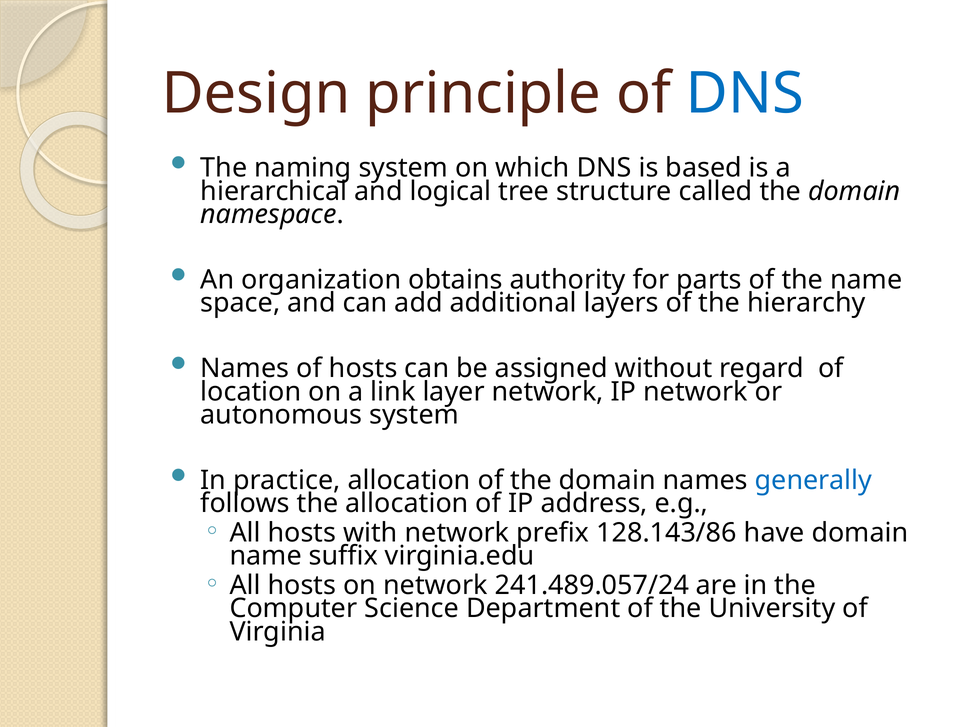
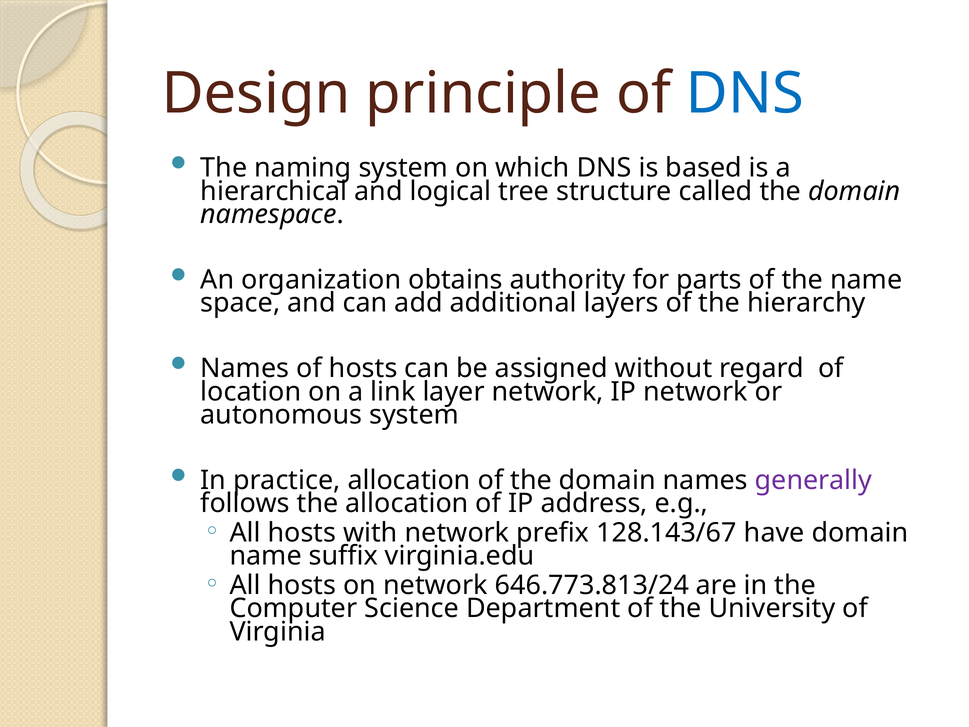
generally colour: blue -> purple
128.143/86: 128.143/86 -> 128.143/67
241.489.057/24: 241.489.057/24 -> 646.773.813/24
